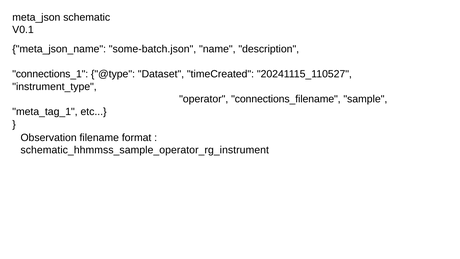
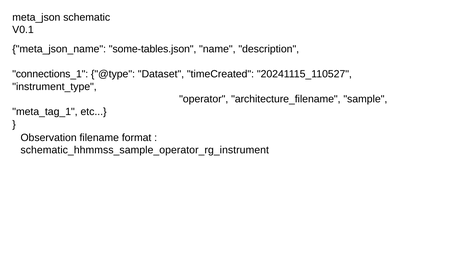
some-batch.json: some-batch.json -> some-tables.json
connections_filename: connections_filename -> architecture_filename
